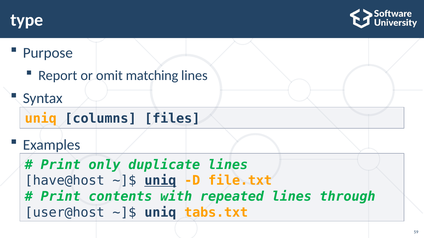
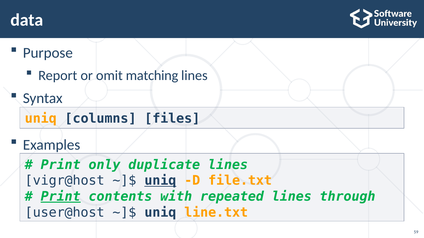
type: type -> data
have@host: have@host -> vigr@host
Print at (61, 197) underline: none -> present
tabs.txt: tabs.txt -> line.txt
